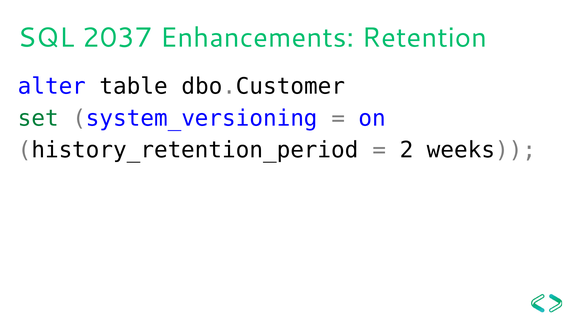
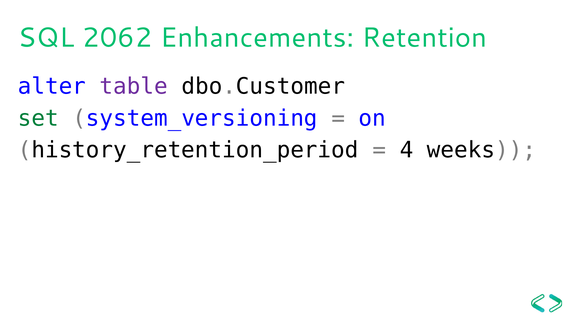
2037: 2037 -> 2062
table colour: black -> purple
2: 2 -> 4
